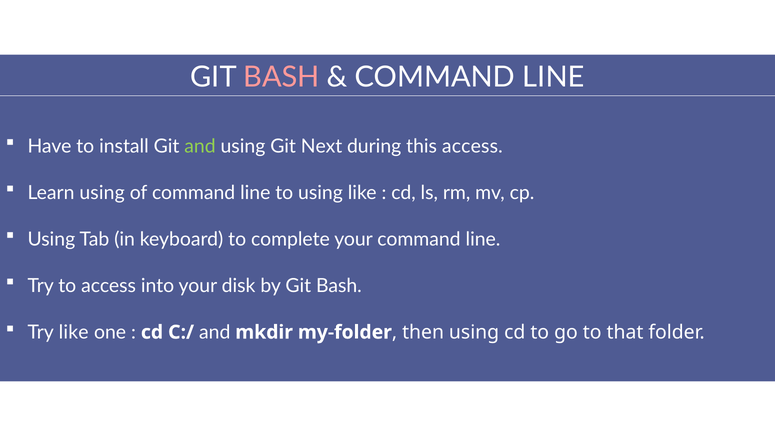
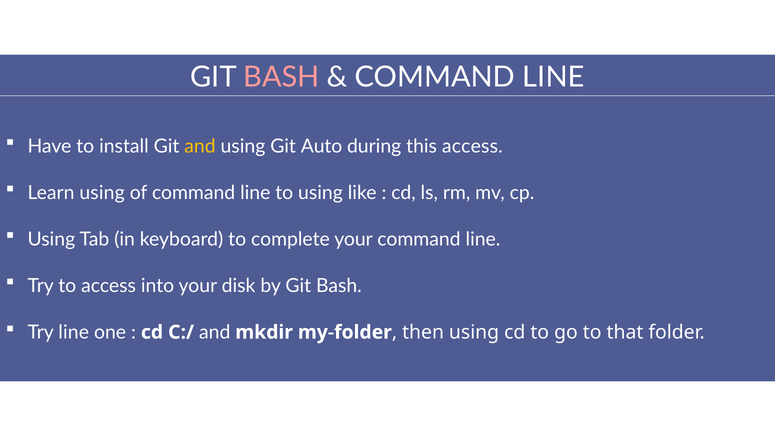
and at (200, 146) colour: light green -> yellow
Next: Next -> Auto
Try like: like -> line
